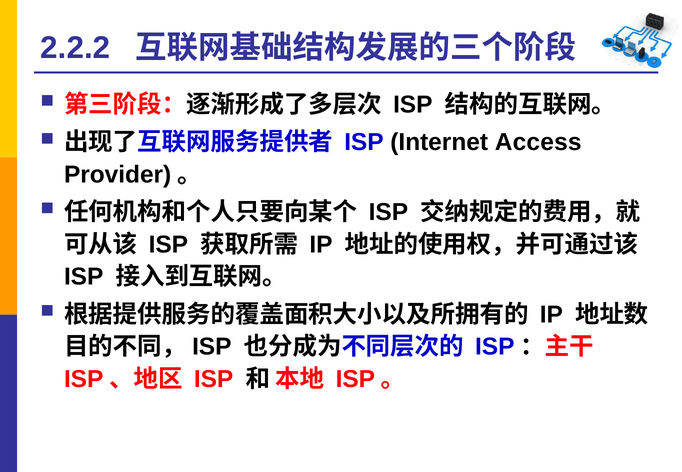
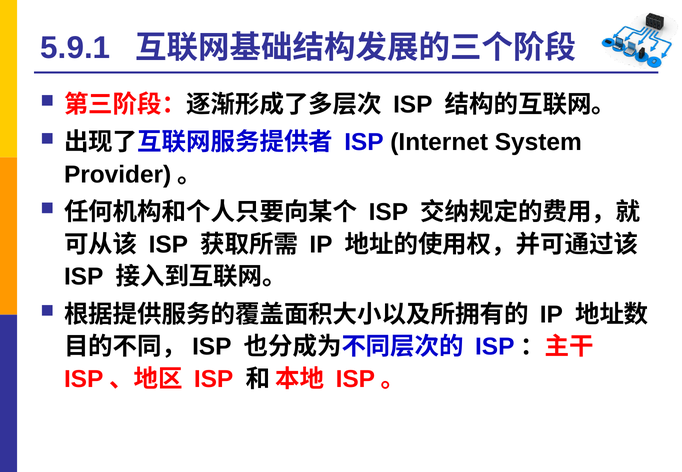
2.2.2: 2.2.2 -> 5.9.1
Access: Access -> System
